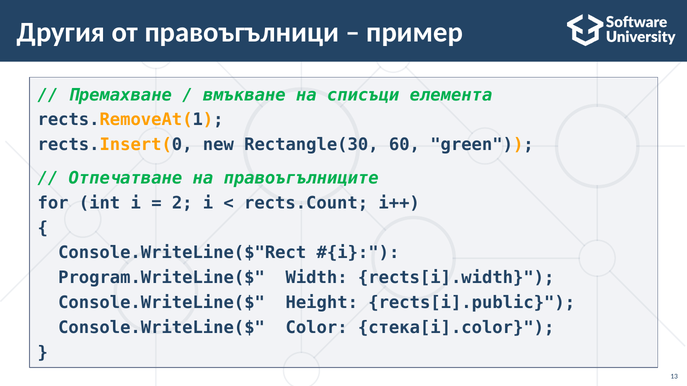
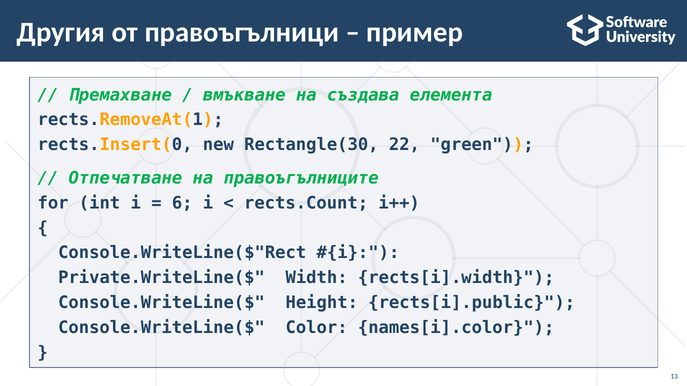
списъци: списъци -> създава
60: 60 -> 22
2: 2 -> 6
Program.WriteLine($: Program.WriteLine($ -> Private.WriteLine($
стека[i].color: стека[i].color -> names[i].color
